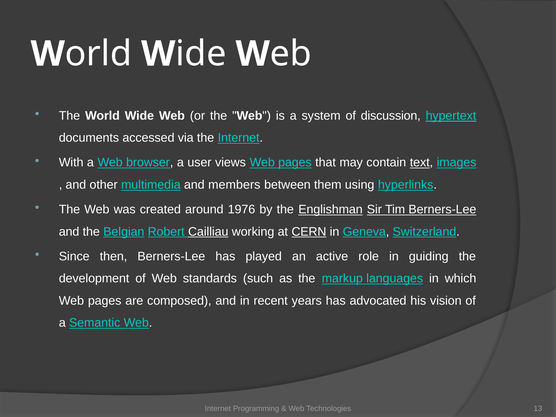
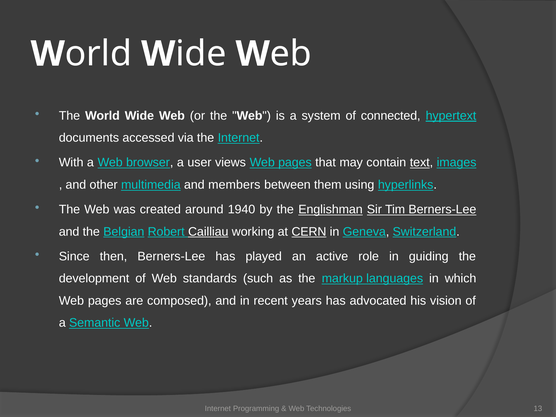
discussion: discussion -> connected
1976: 1976 -> 1940
